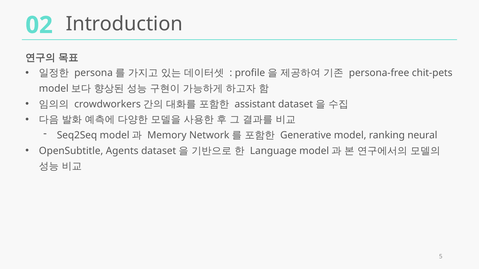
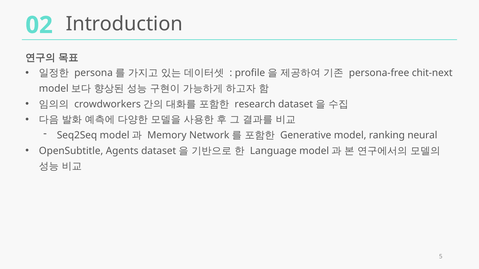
chit-pets: chit-pets -> chit-next
assistant: assistant -> research
